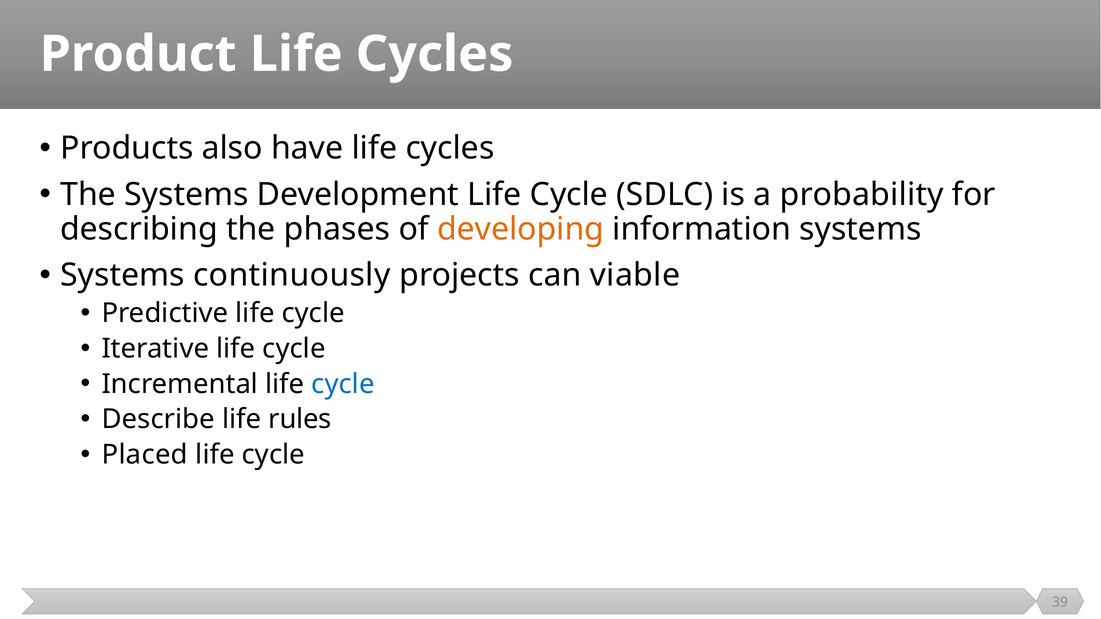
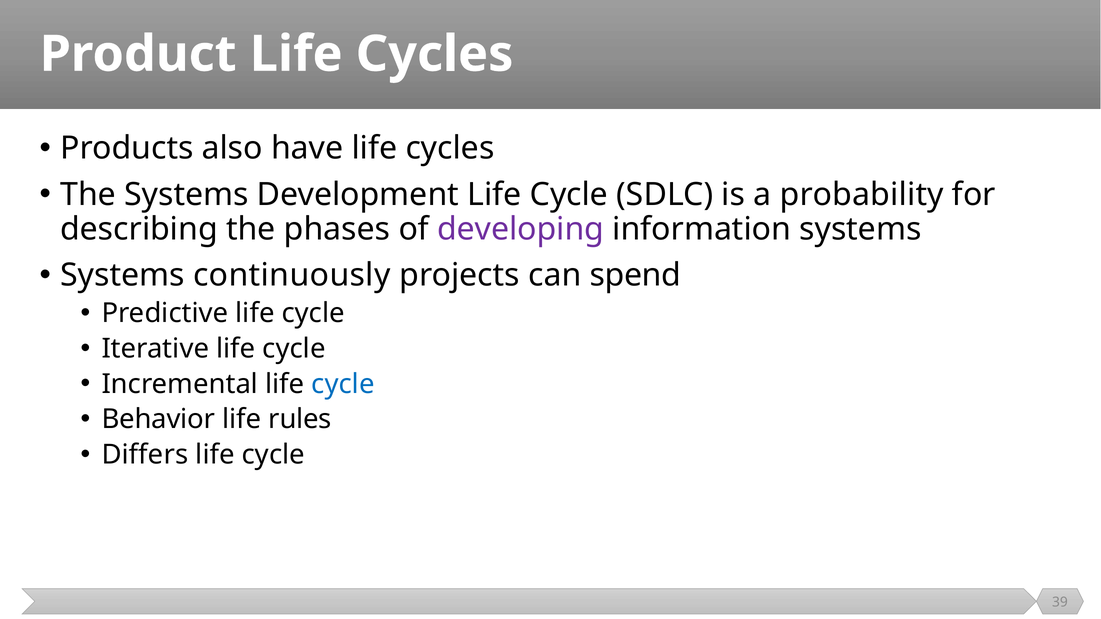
developing colour: orange -> purple
viable: viable -> spend
Describe: Describe -> Behavior
Placed: Placed -> Differs
